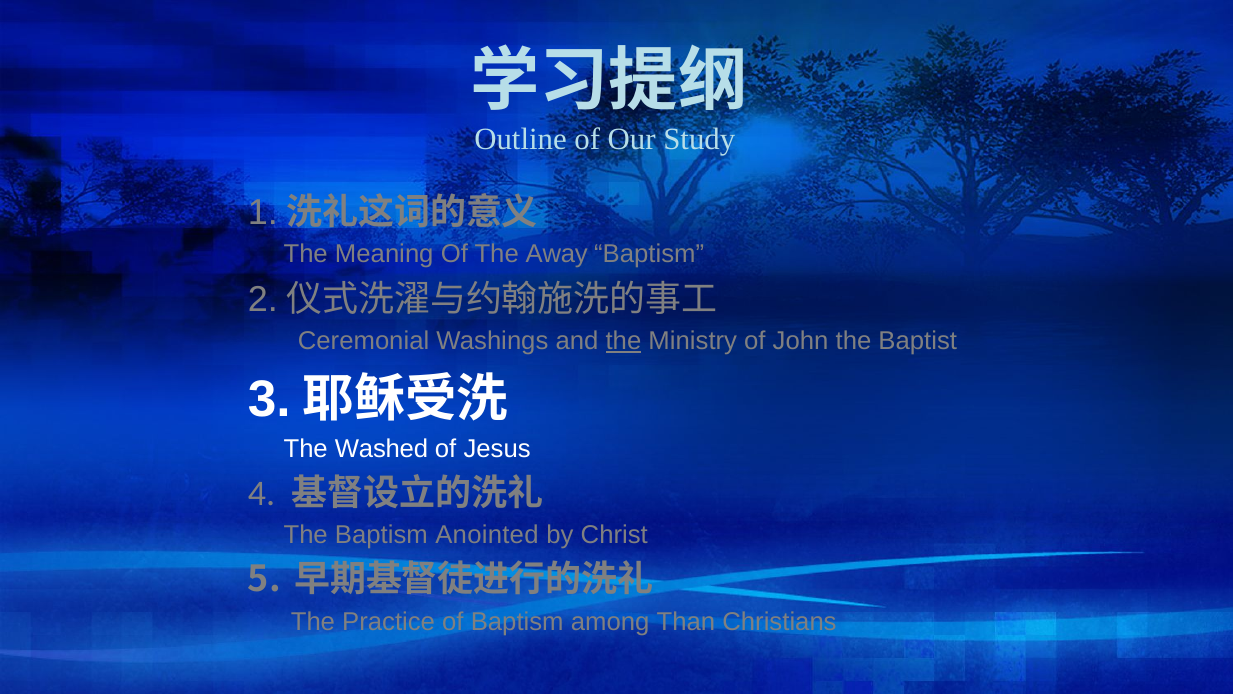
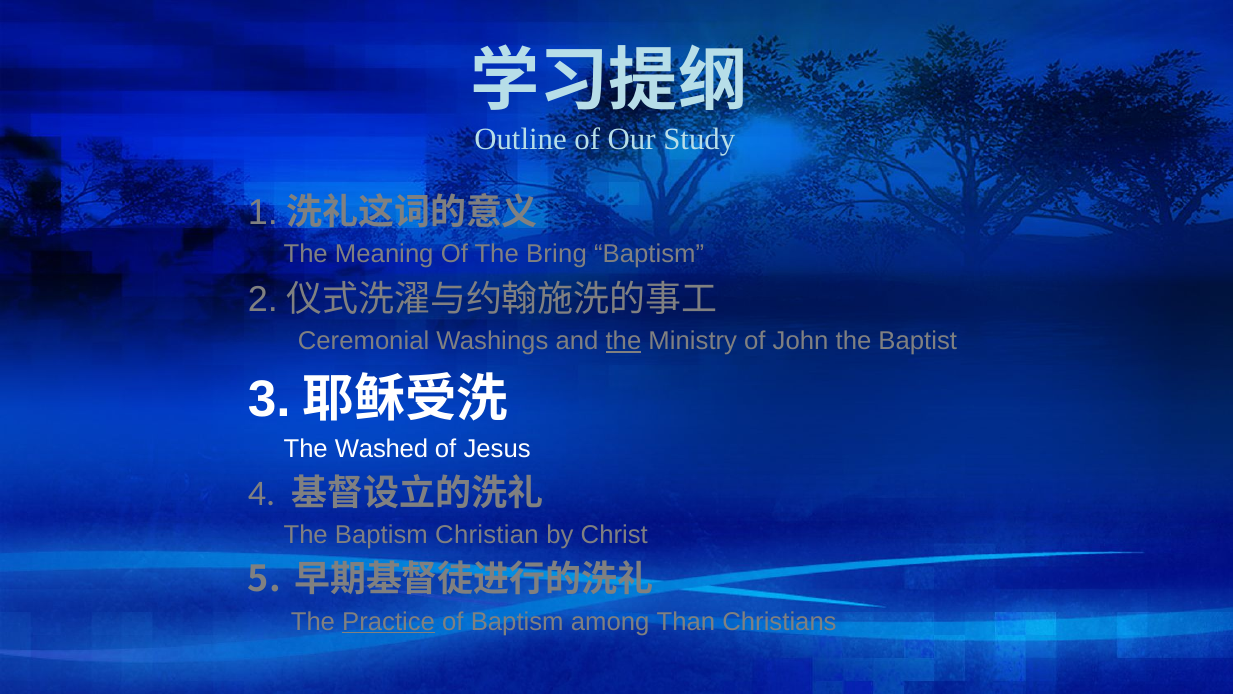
Away: Away -> Bring
Anointed: Anointed -> Christian
Practice underline: none -> present
